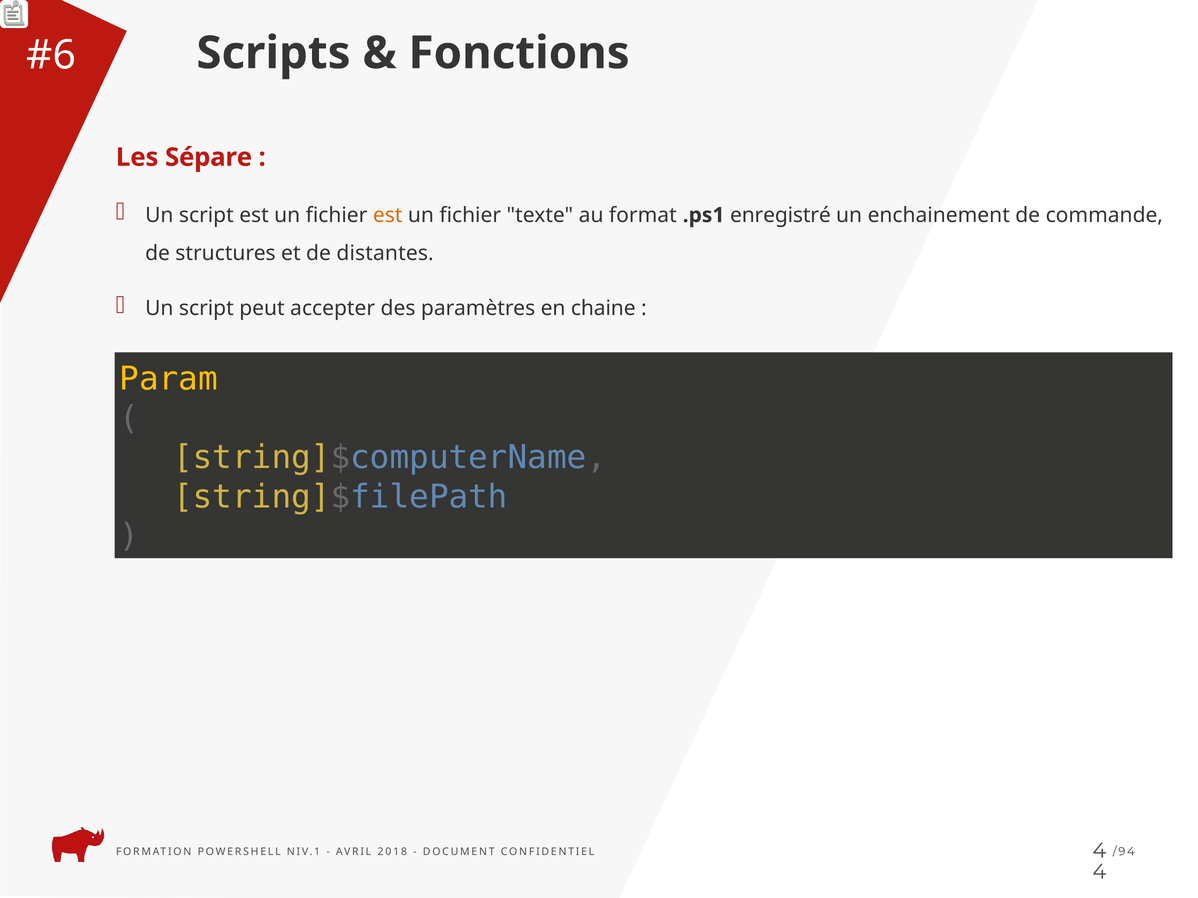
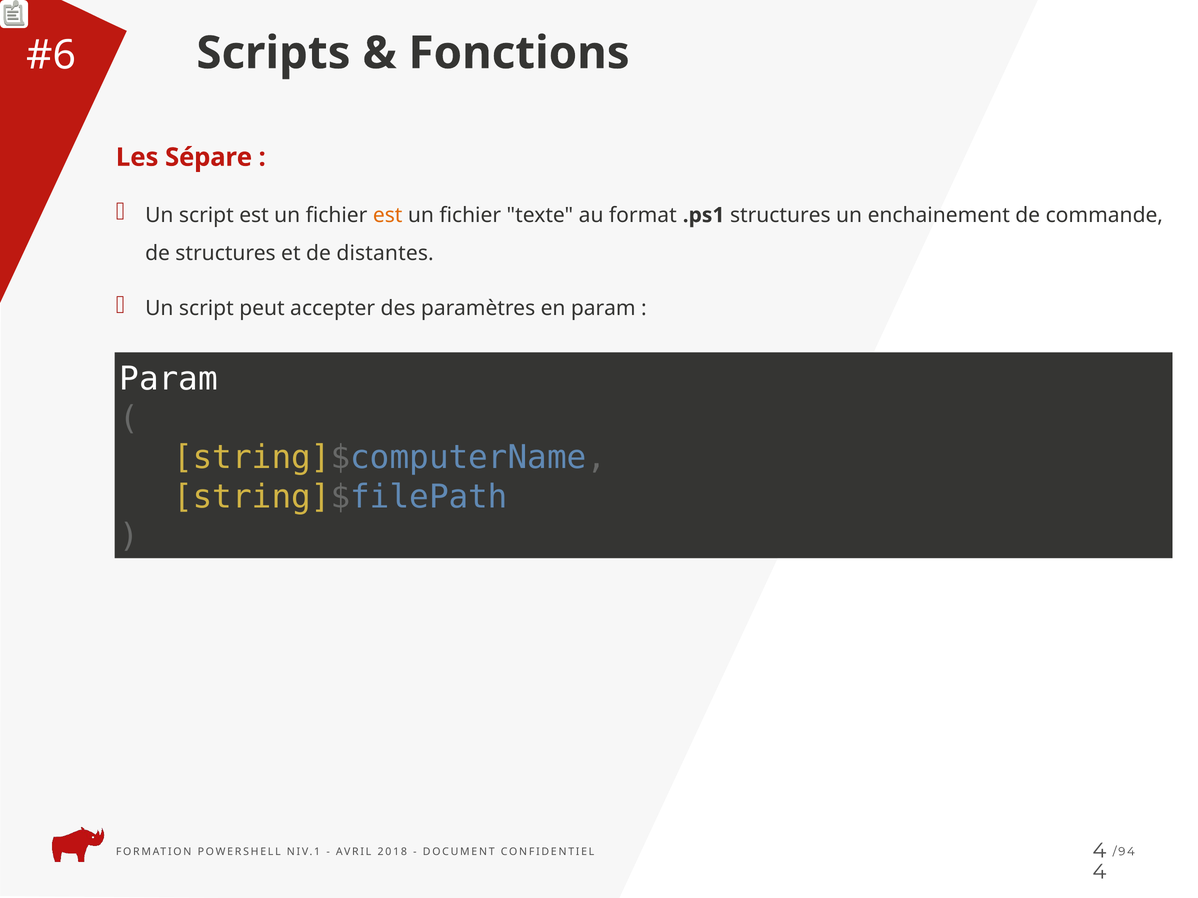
.ps1 enregistré: enregistré -> structures
en chaine: chaine -> param
Param at (169, 379) colour: yellow -> white
